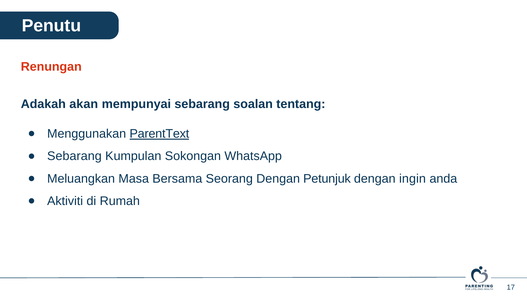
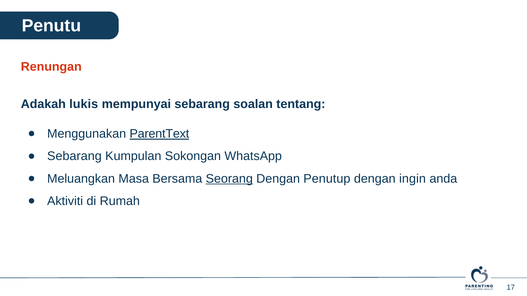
akan: akan -> lukis
Seorang underline: none -> present
Petunjuk: Petunjuk -> Penutup
